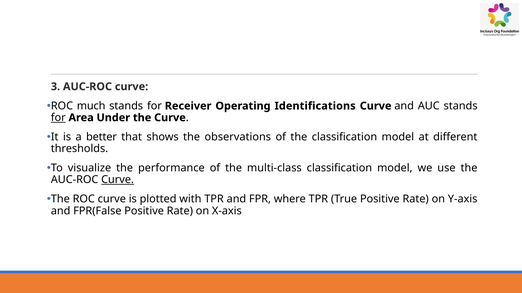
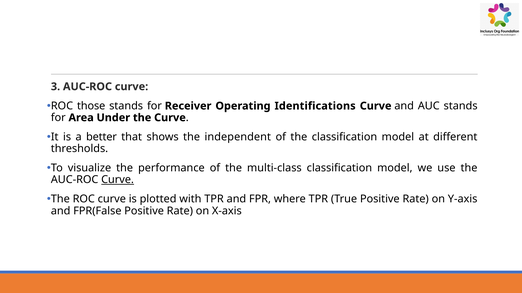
much: much -> those
for at (58, 118) underline: present -> none
observations: observations -> independent
